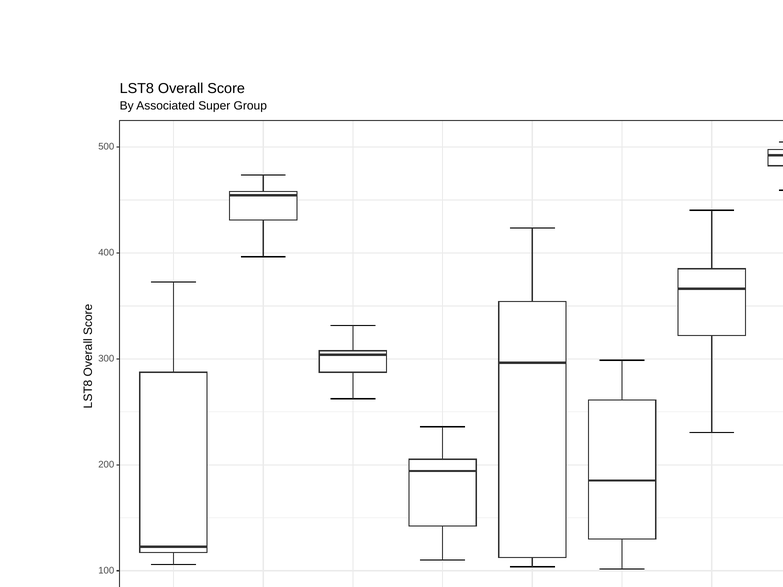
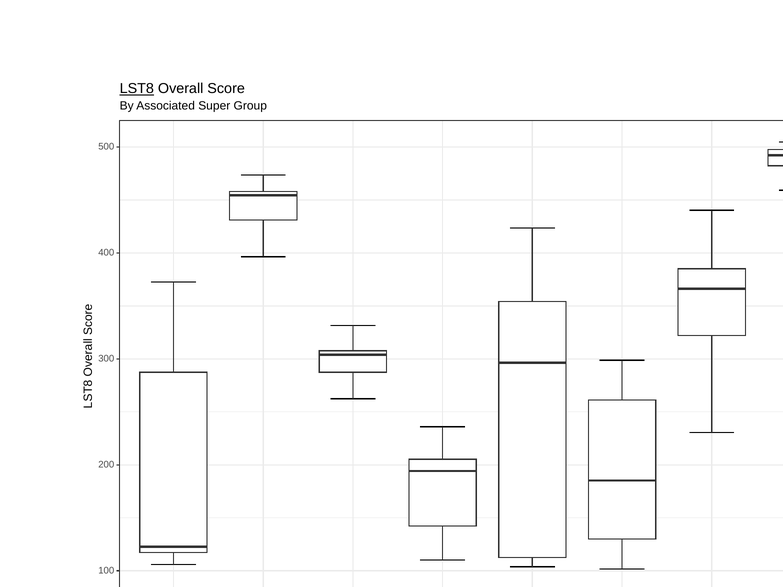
LST8 underline: none -> present
